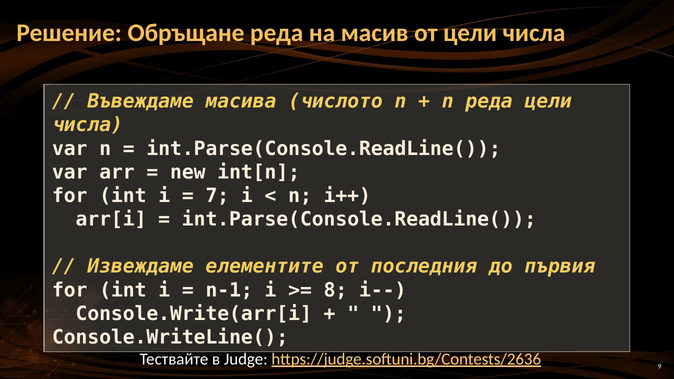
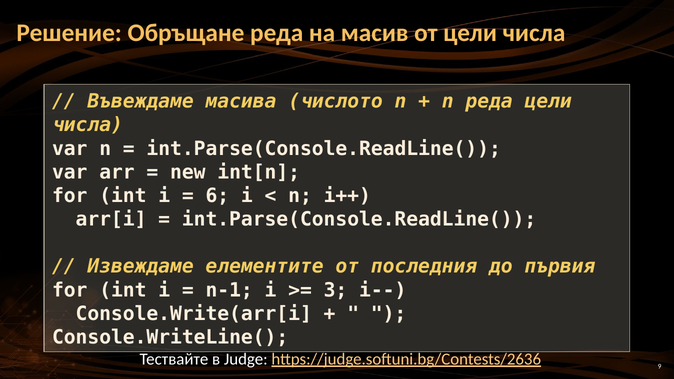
7: 7 -> 6
8: 8 -> 3
